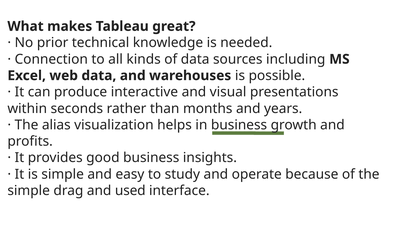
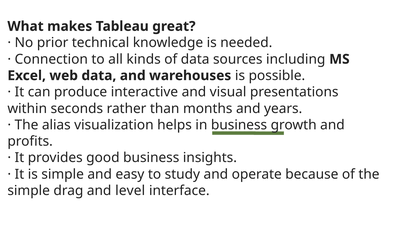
used: used -> level
